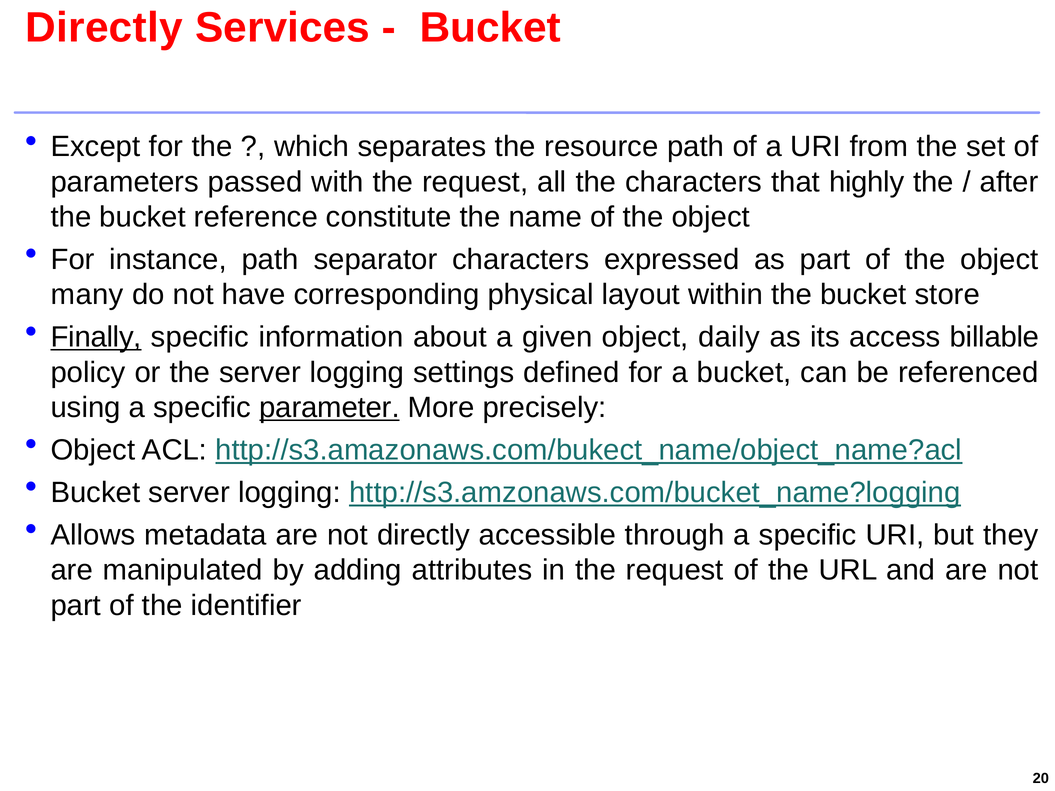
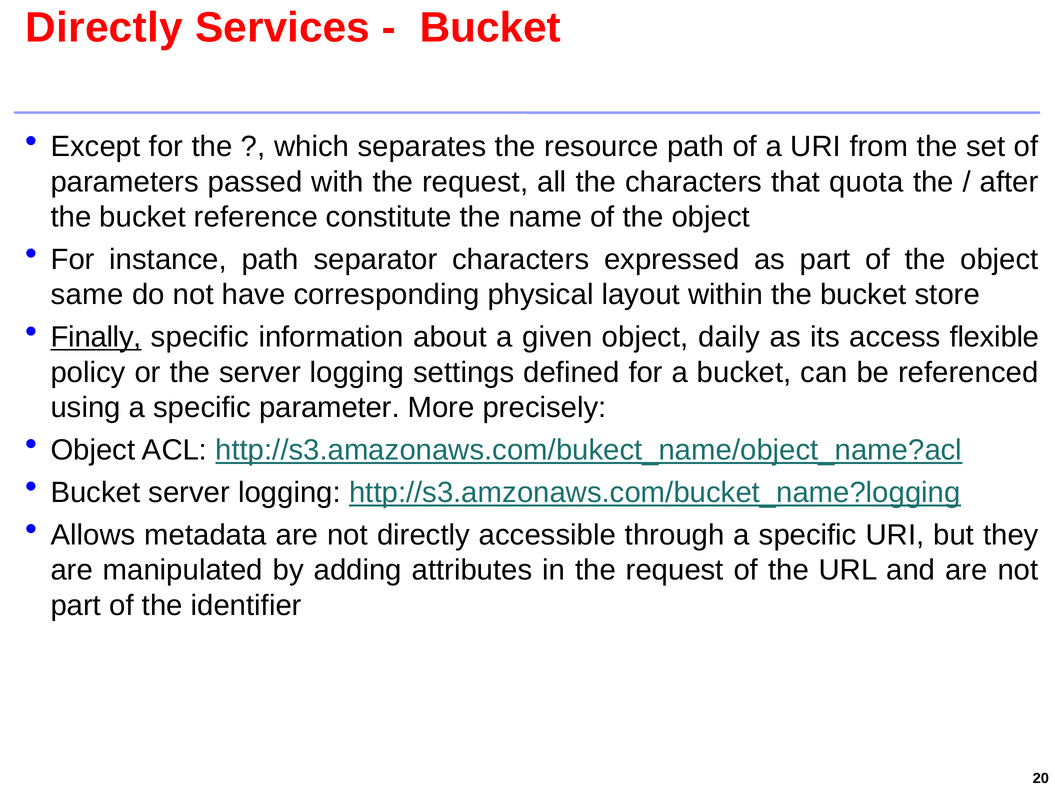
highly: highly -> quota
many: many -> same
billable: billable -> flexible
parameter underline: present -> none
